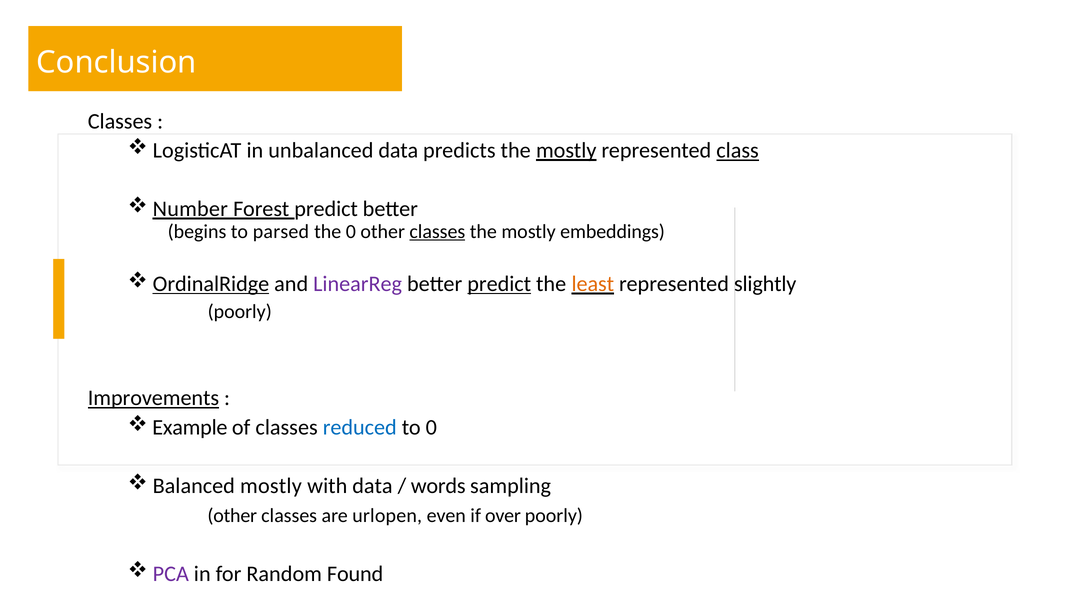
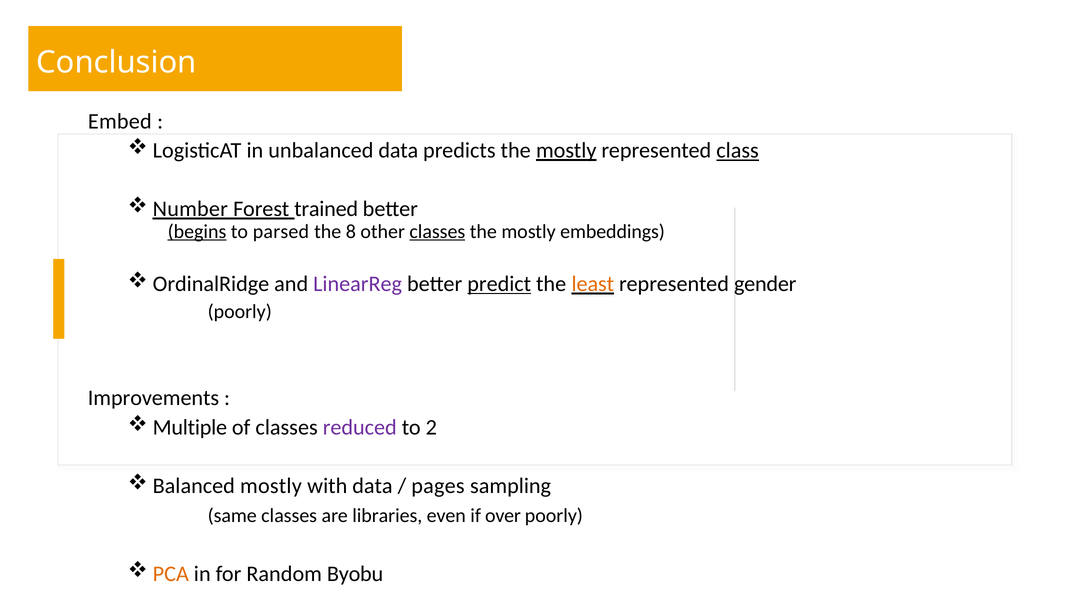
Classes at (120, 121): Classes -> Embed
Forest predict: predict -> trained
begins underline: none -> present
the 0: 0 -> 8
OrdinalRidge underline: present -> none
slightly: slightly -> gender
Improvements underline: present -> none
Example: Example -> Multiple
reduced colour: blue -> purple
to 0: 0 -> 2
words: words -> pages
other at (232, 516): other -> same
urlopen: urlopen -> libraries
PCA colour: purple -> orange
Found: Found -> Byobu
